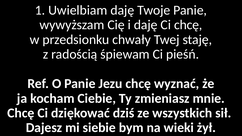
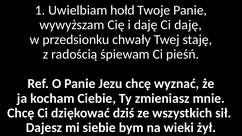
Uwielbiam daję: daję -> hołd
Ci chcę: chcę -> daję
